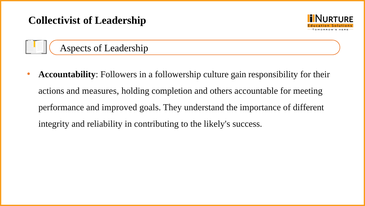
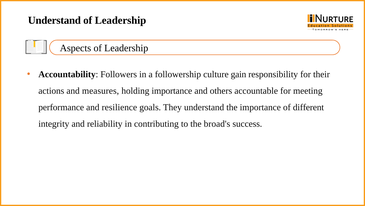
Collectivist at (54, 20): Collectivist -> Understand
holding completion: completion -> importance
improved: improved -> resilience
likely's: likely's -> broad's
